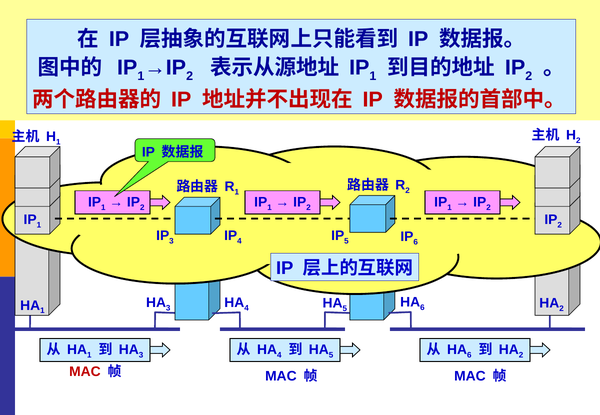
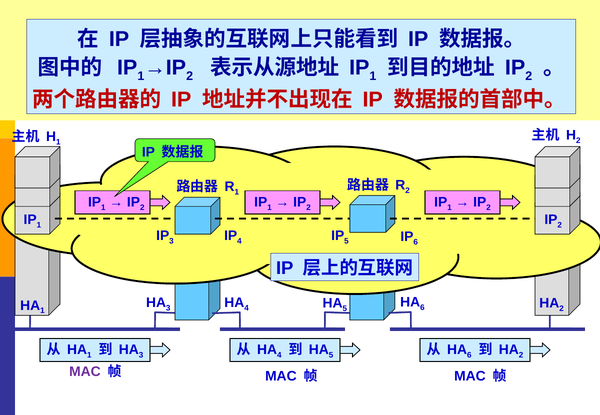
MAC at (85, 372) colour: red -> purple
